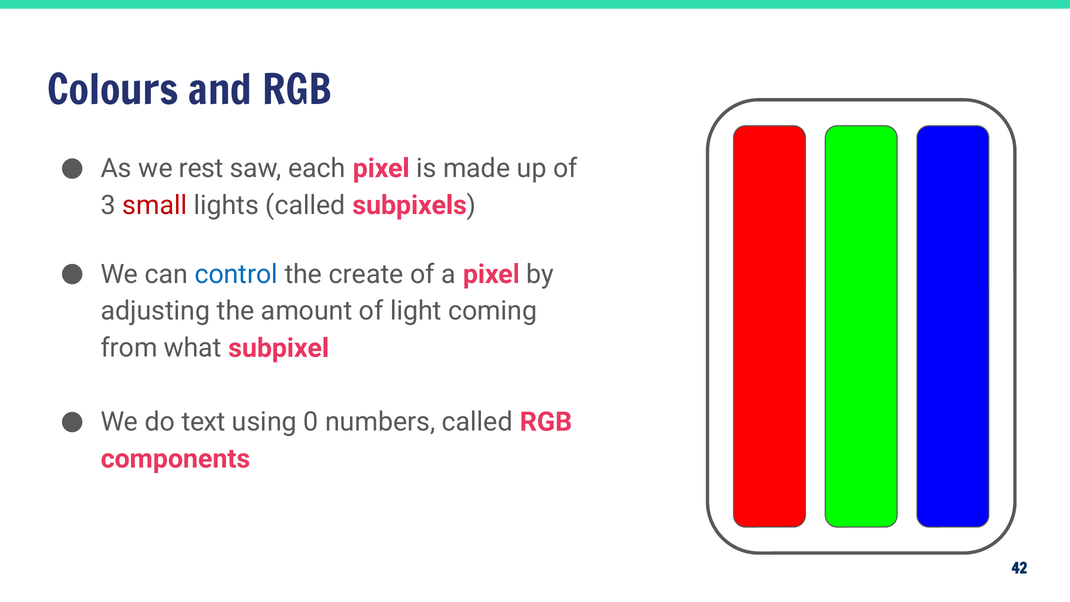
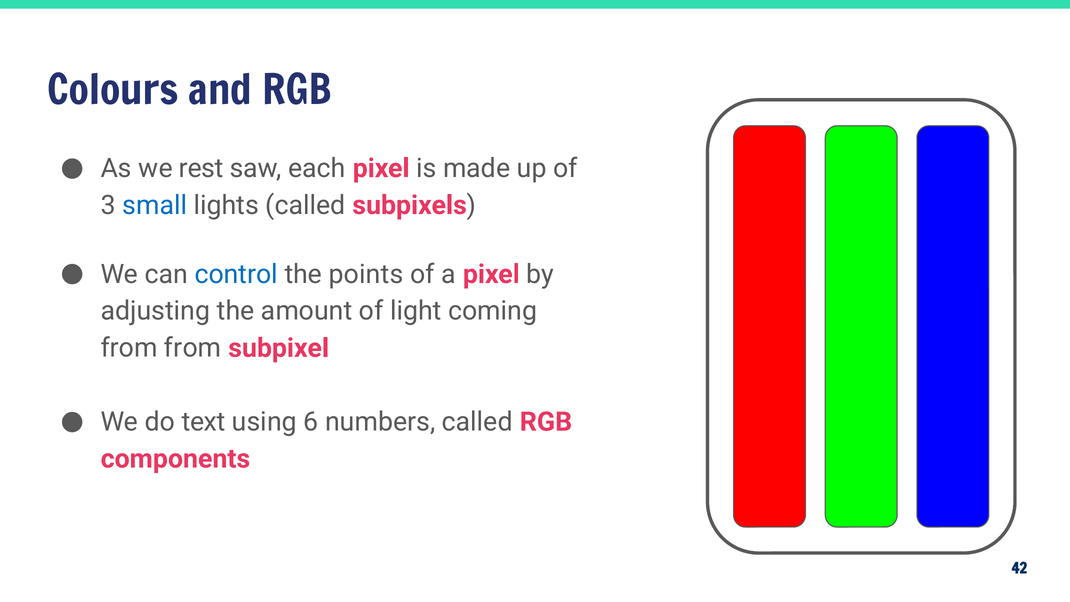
small colour: red -> blue
create: create -> points
from what: what -> from
0: 0 -> 6
